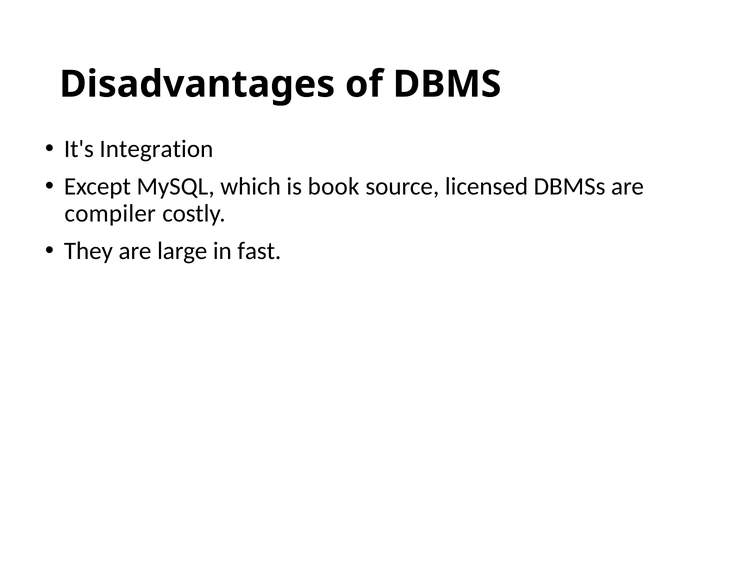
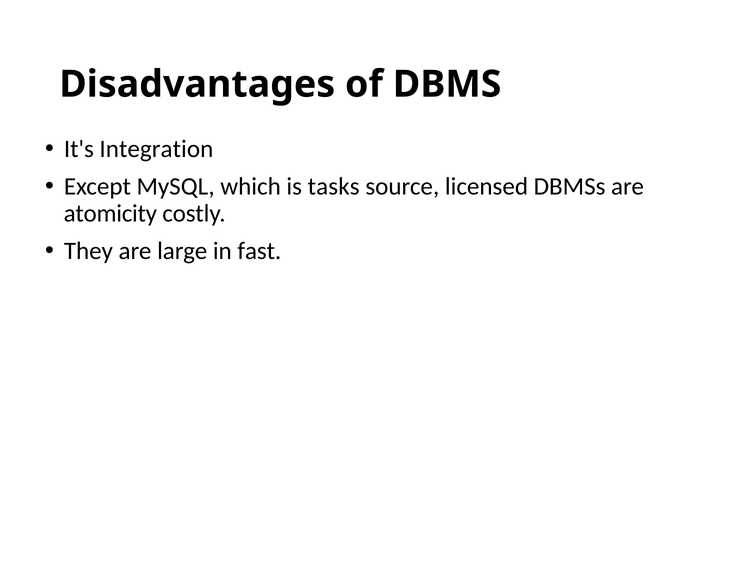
book: book -> tasks
compiler: compiler -> atomicity
